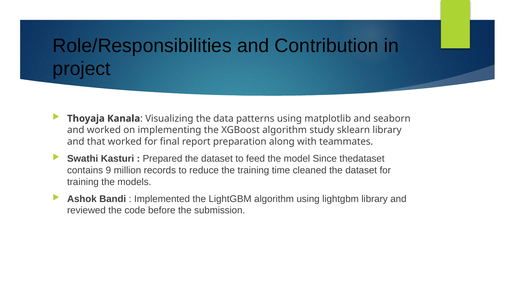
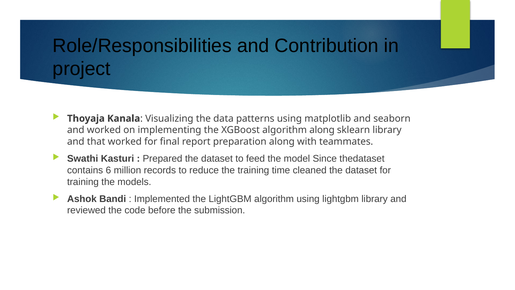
algorithm study: study -> along
9: 9 -> 6
